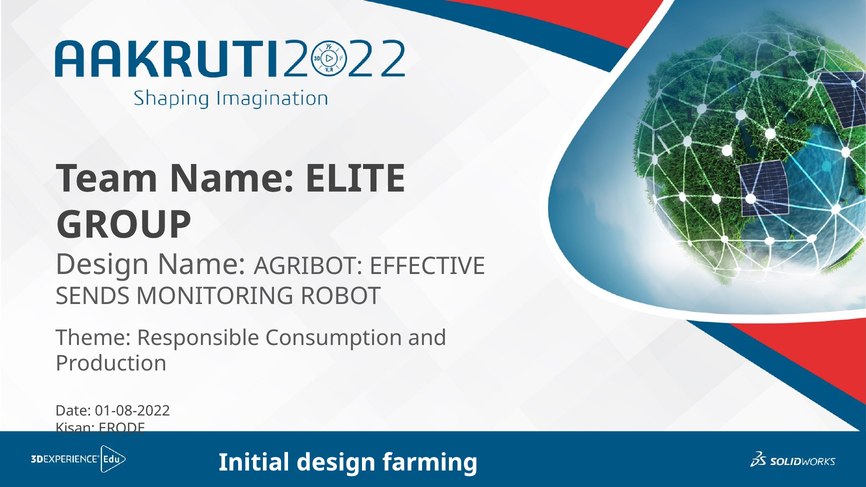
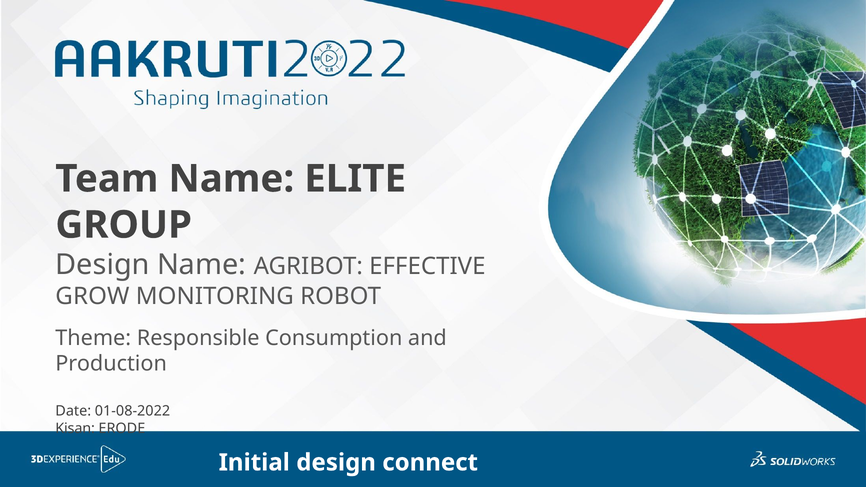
SENDS: SENDS -> GROW
farming: farming -> connect
